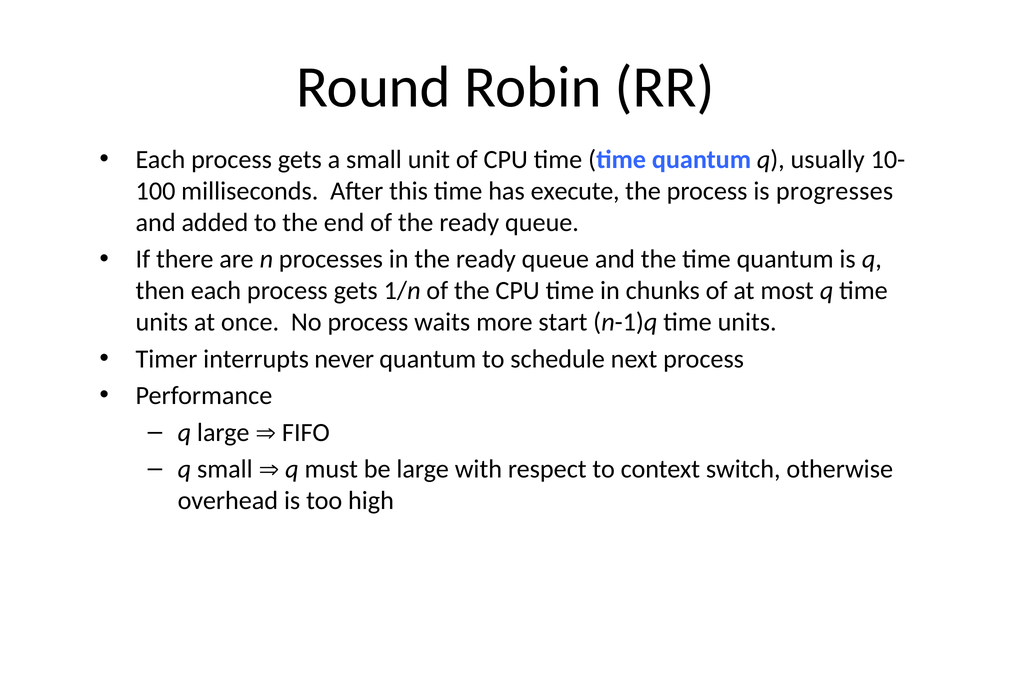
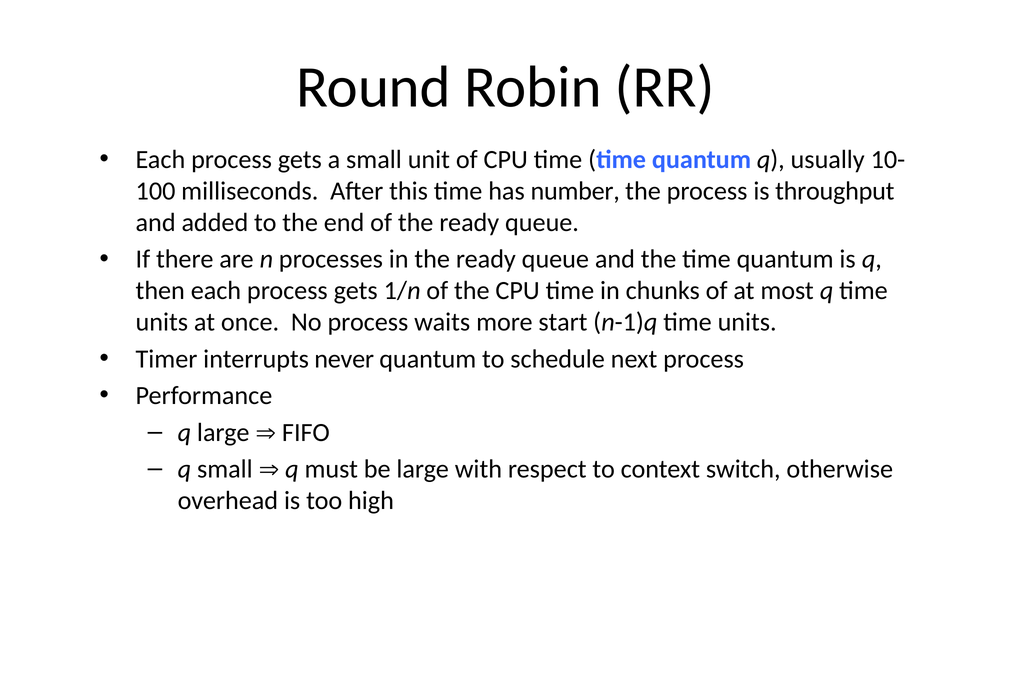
execute: execute -> number
progresses: progresses -> throughput
